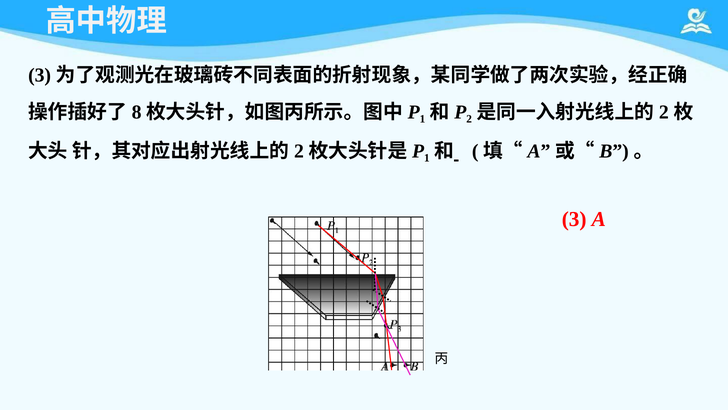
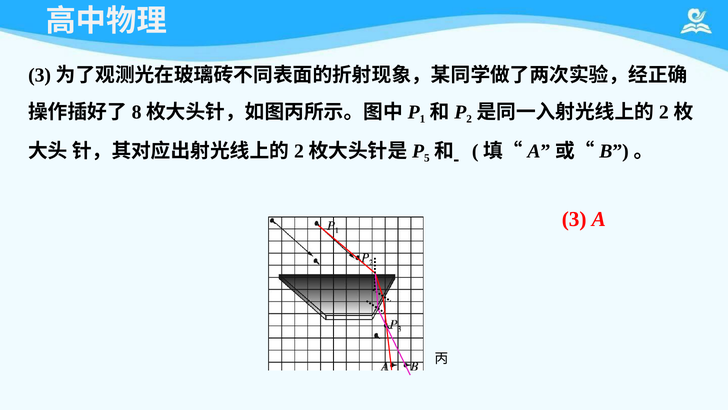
1 at (427, 158): 1 -> 5
